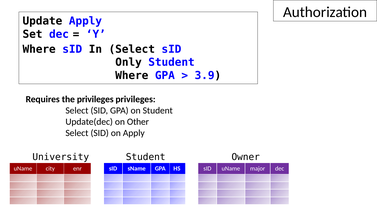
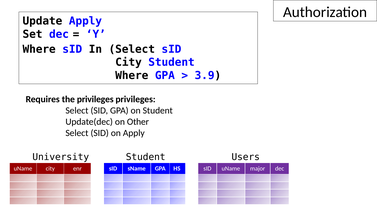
Only at (129, 62): Only -> City
Owner: Owner -> Users
